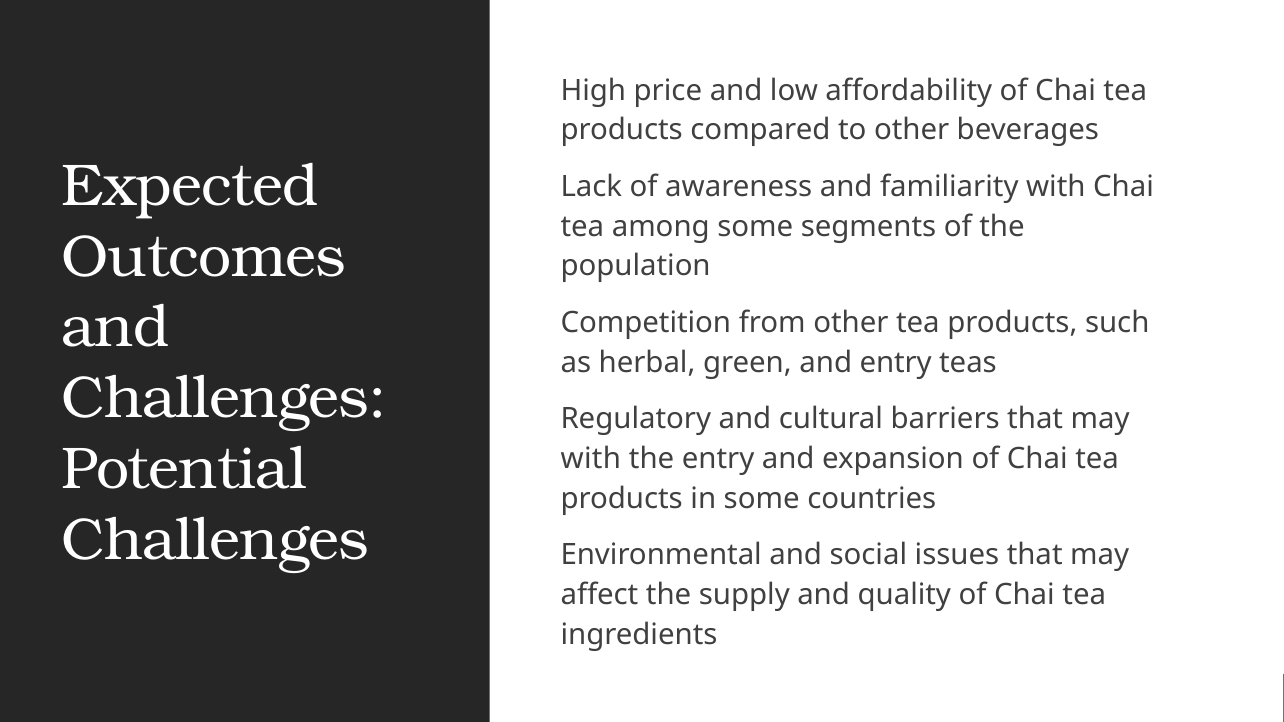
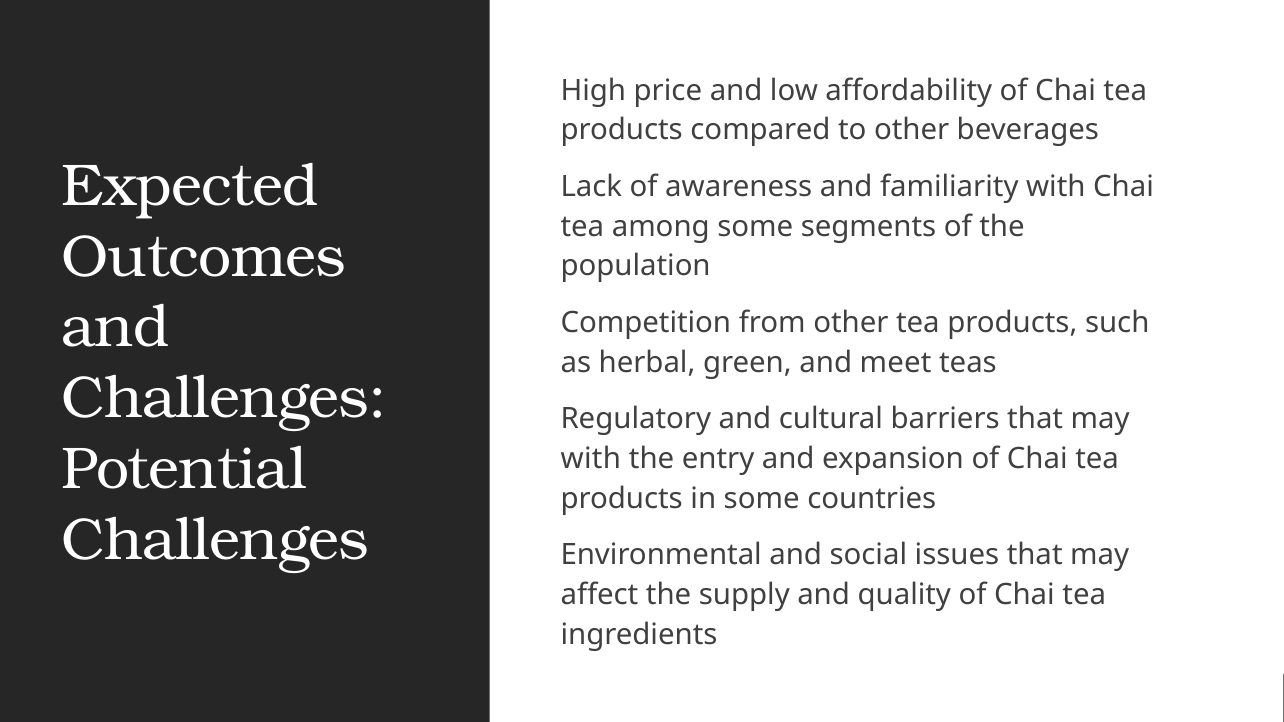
and entry: entry -> meet
